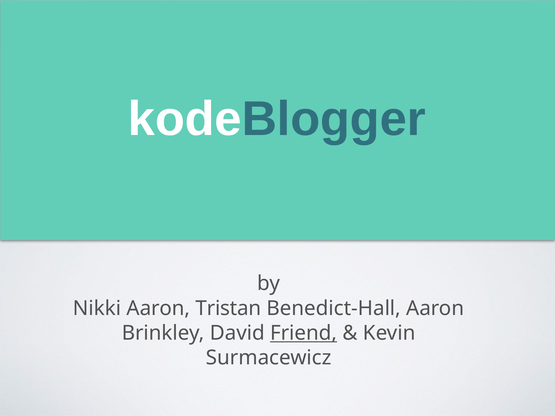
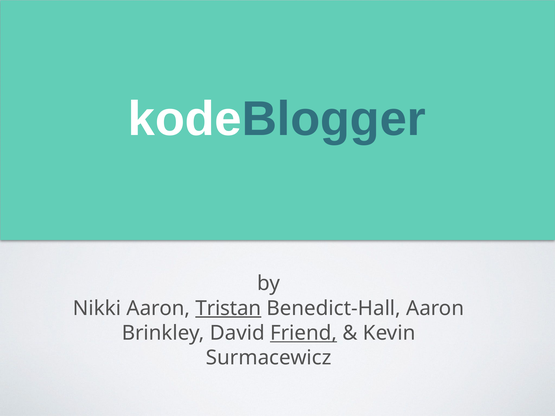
Tristan underline: none -> present
